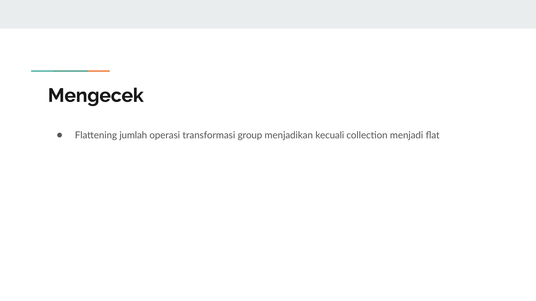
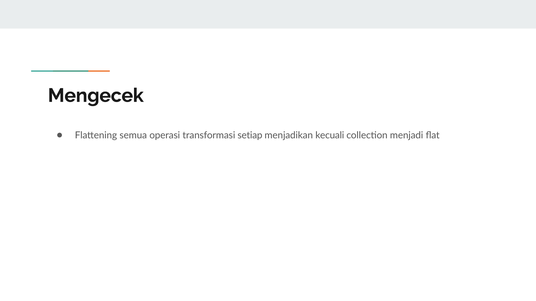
jumlah: jumlah -> semua
group: group -> setiap
